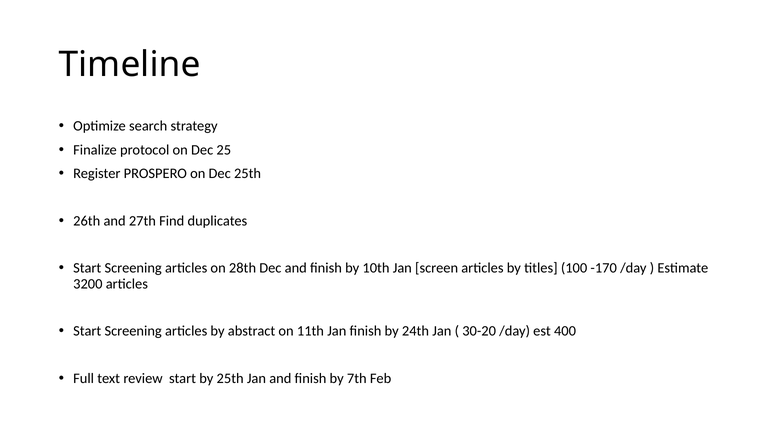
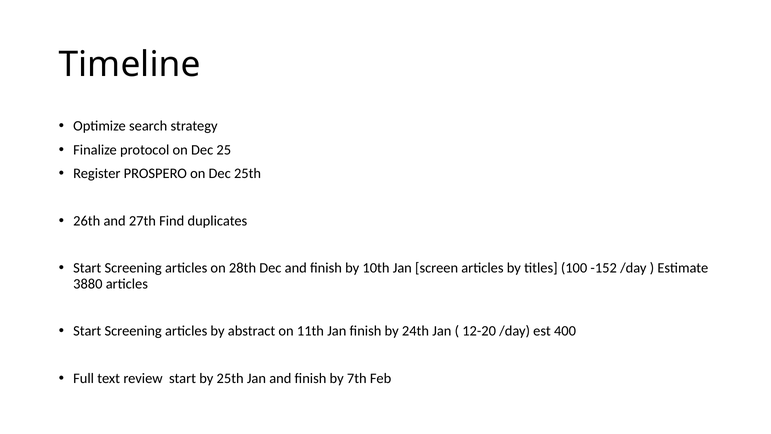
-170: -170 -> -152
3200: 3200 -> 3880
30-20: 30-20 -> 12-20
